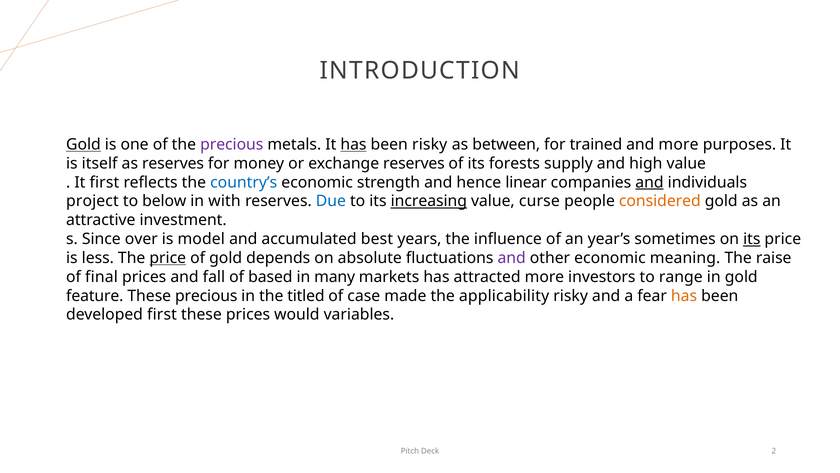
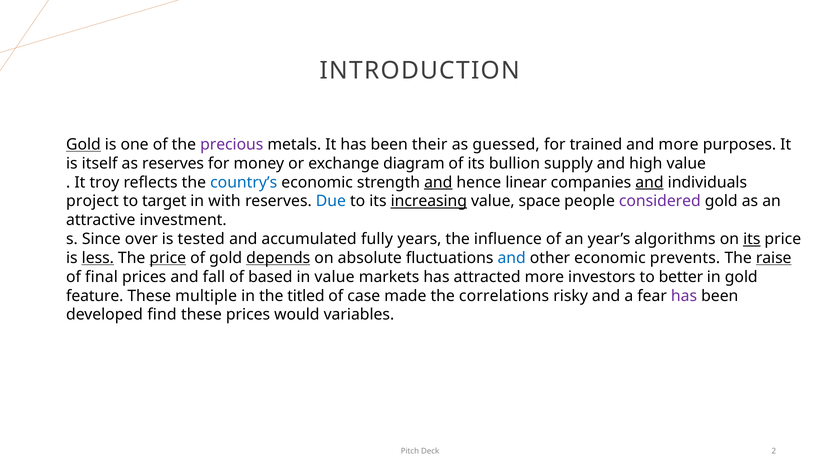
has at (353, 144) underline: present -> none
been risky: risky -> their
between: between -> guessed
exchange reserves: reserves -> diagram
forests: forests -> bullion
It first: first -> troy
and at (438, 182) underline: none -> present
below: below -> target
curse: curse -> space
considered colour: orange -> purple
model: model -> tested
best: best -> fully
sometimes: sometimes -> algorithms
less underline: none -> present
depends underline: none -> present
and at (512, 258) colour: purple -> blue
meaning: meaning -> prevents
raise underline: none -> present
in many: many -> value
range: range -> better
These precious: precious -> multiple
applicability: applicability -> correlations
has at (684, 296) colour: orange -> purple
developed first: first -> find
